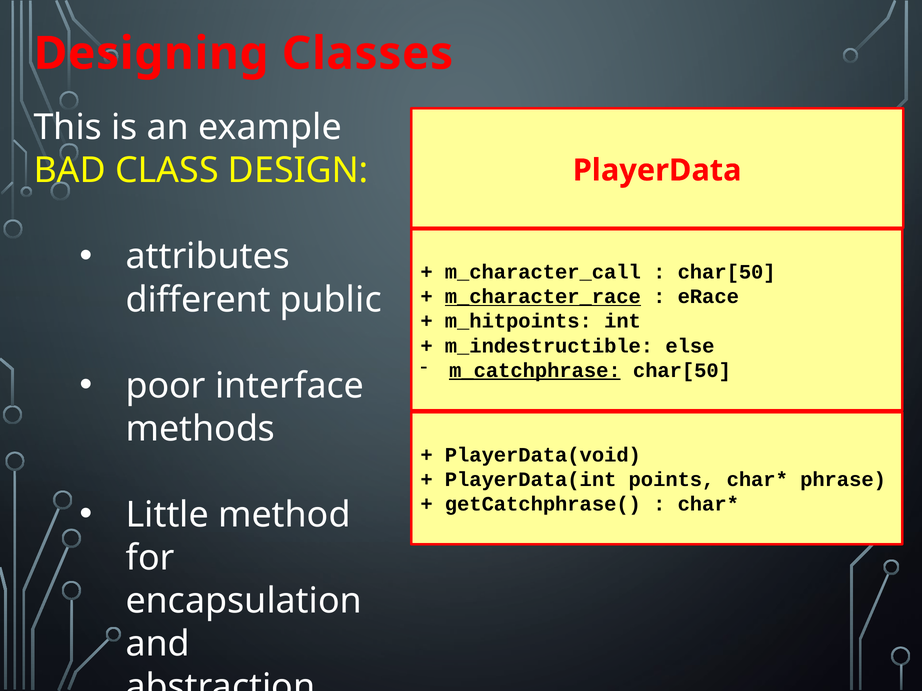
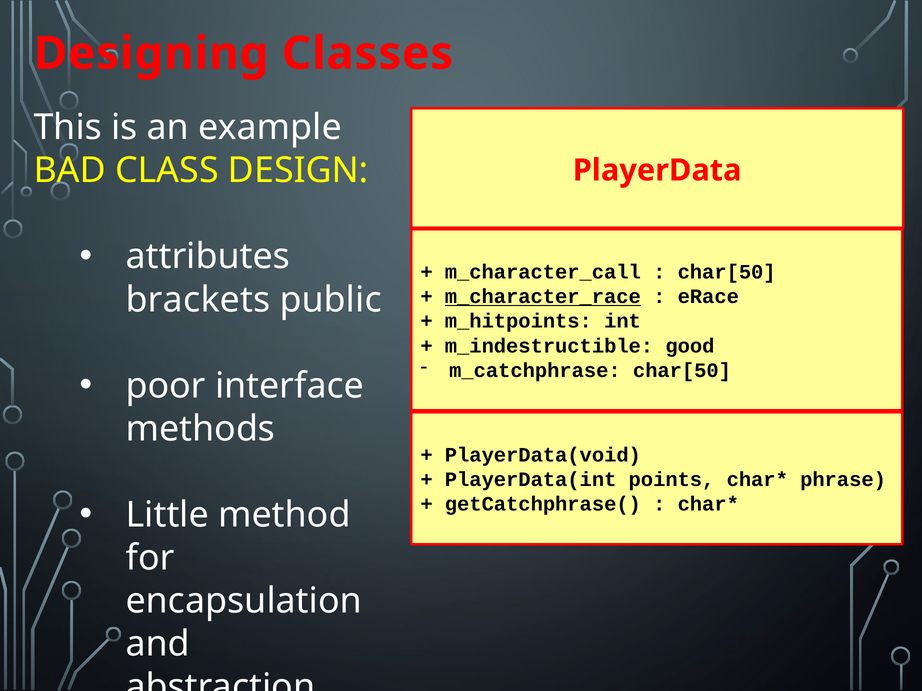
different: different -> brackets
else: else -> good
m_catchphrase underline: present -> none
